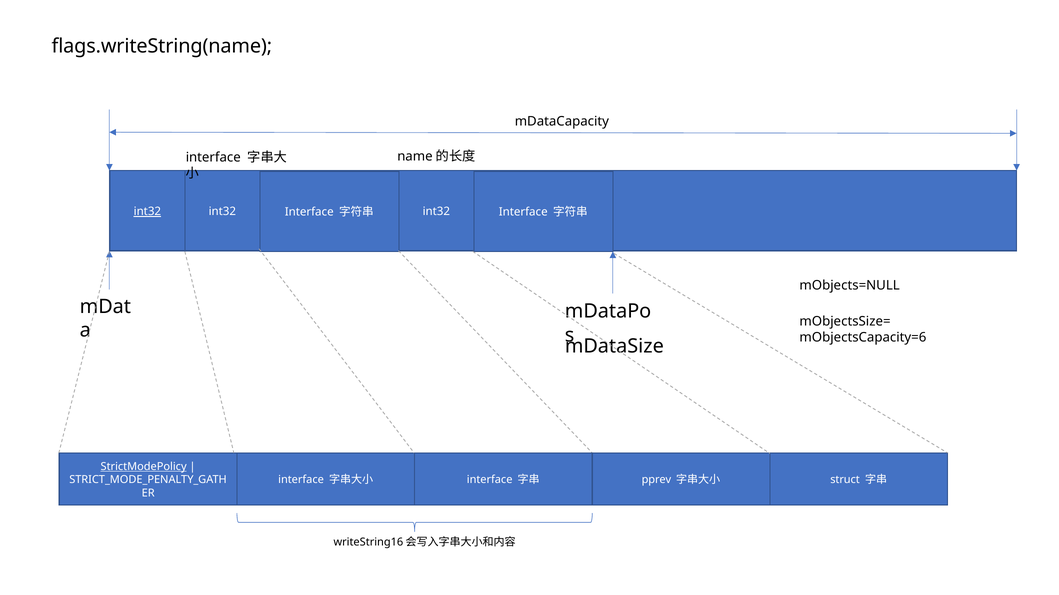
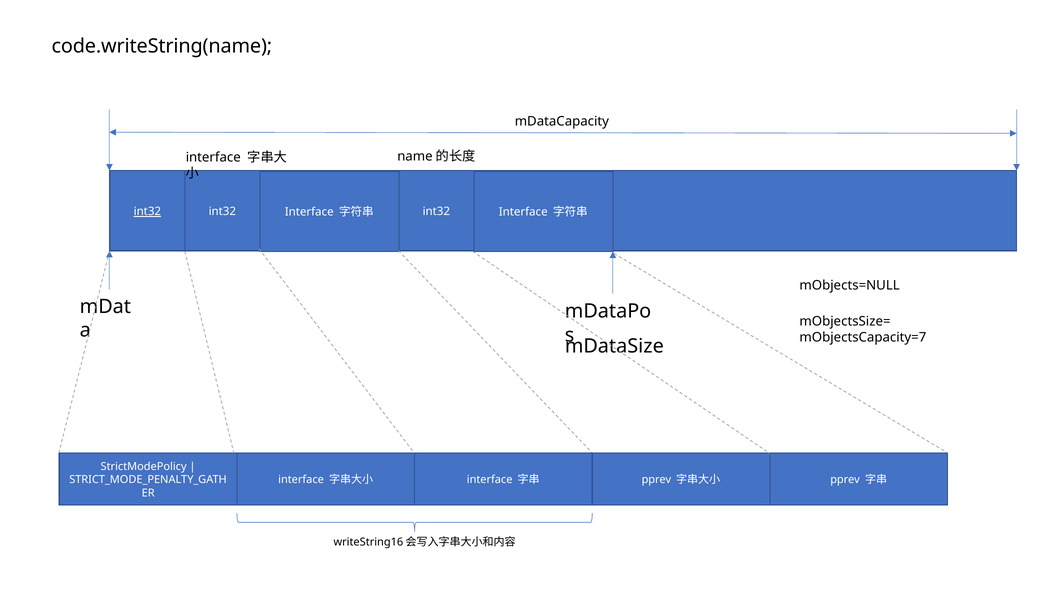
flags.writeString(name: flags.writeString(name -> code.writeString(name
mObjectsCapacity=6: mObjectsCapacity=6 -> mObjectsCapacity=7
StrictModePolicy underline: present -> none
struct at (845, 480): struct -> pprev
